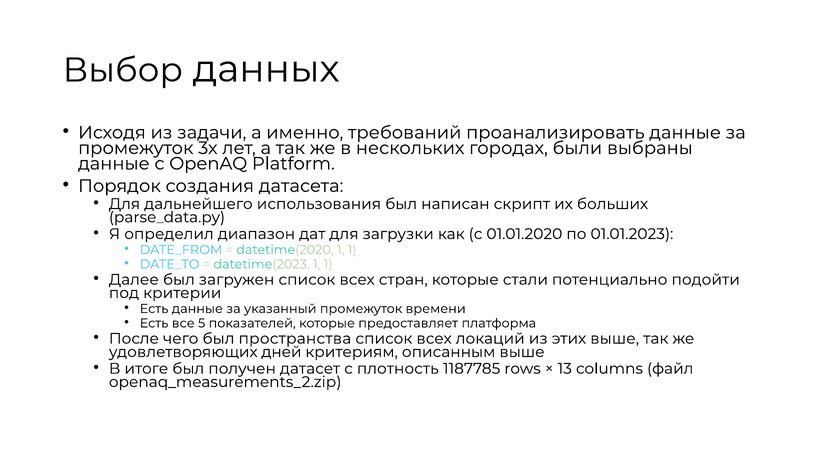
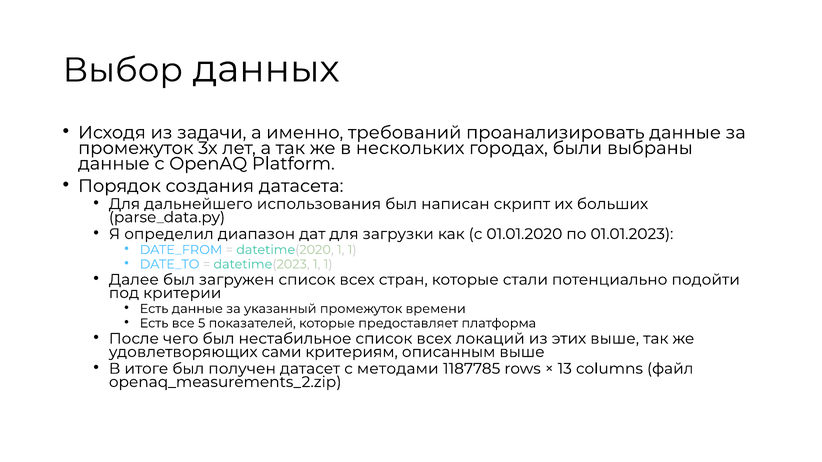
пространства: пространства -> нестабильное
дней: дней -> сами
плотность: плотность -> методами
